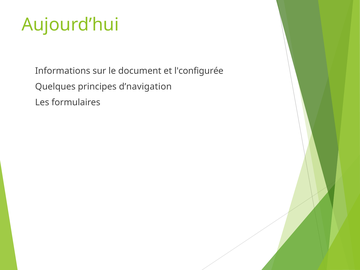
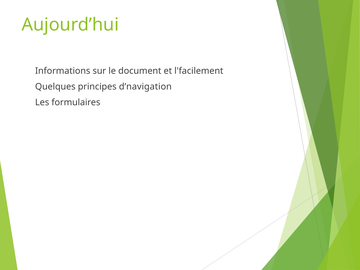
l'configurée: l'configurée -> l'facilement
